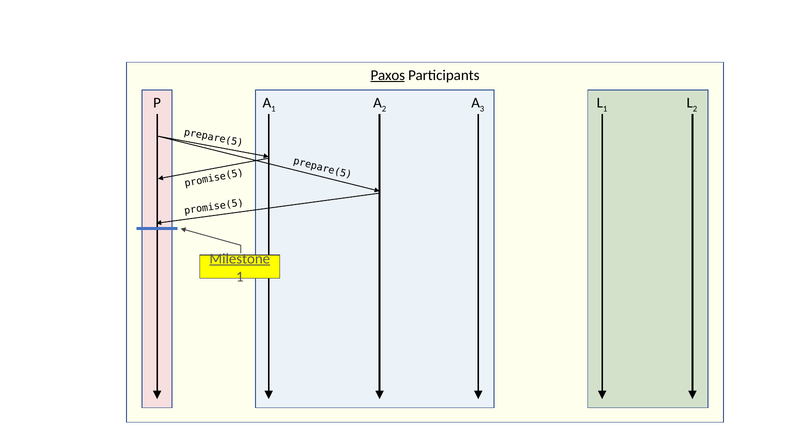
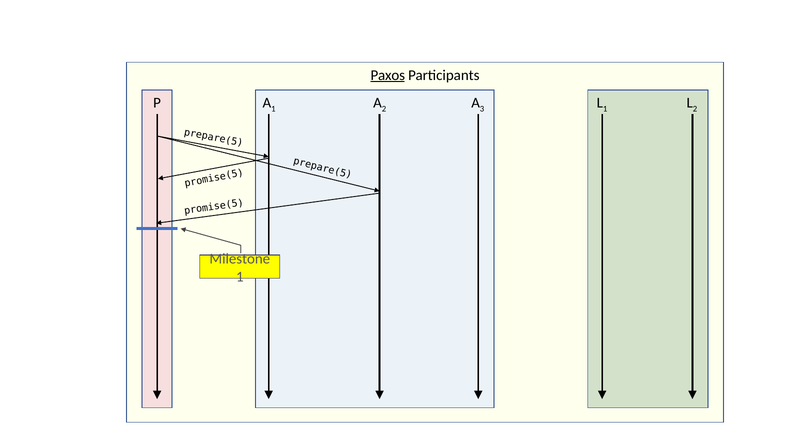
Milestone underline: present -> none
